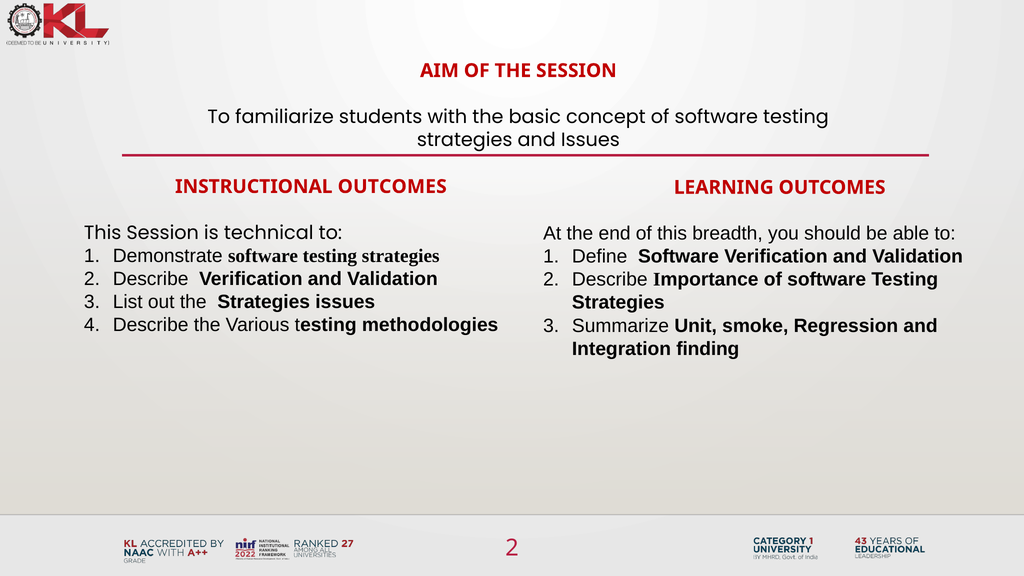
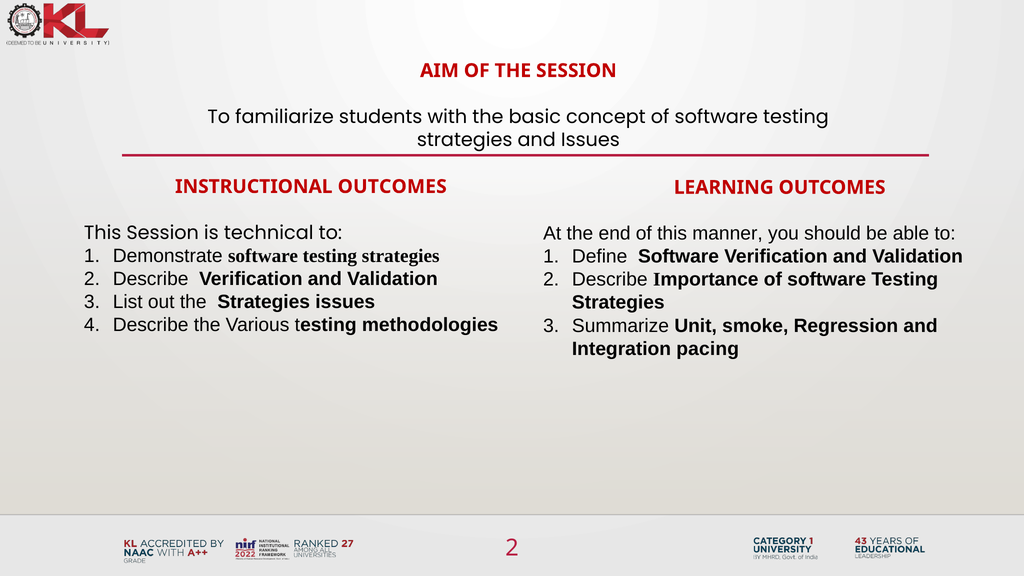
breadth: breadth -> manner
finding: finding -> pacing
